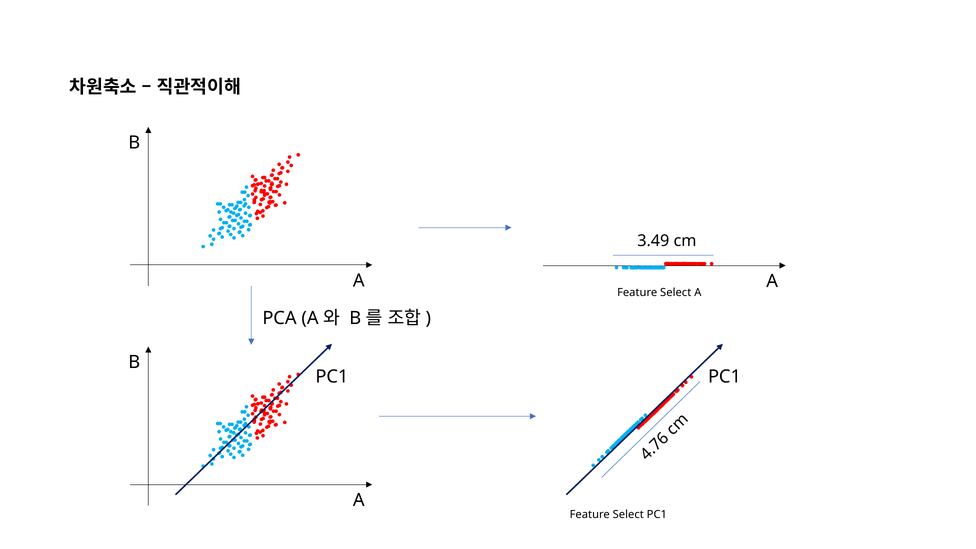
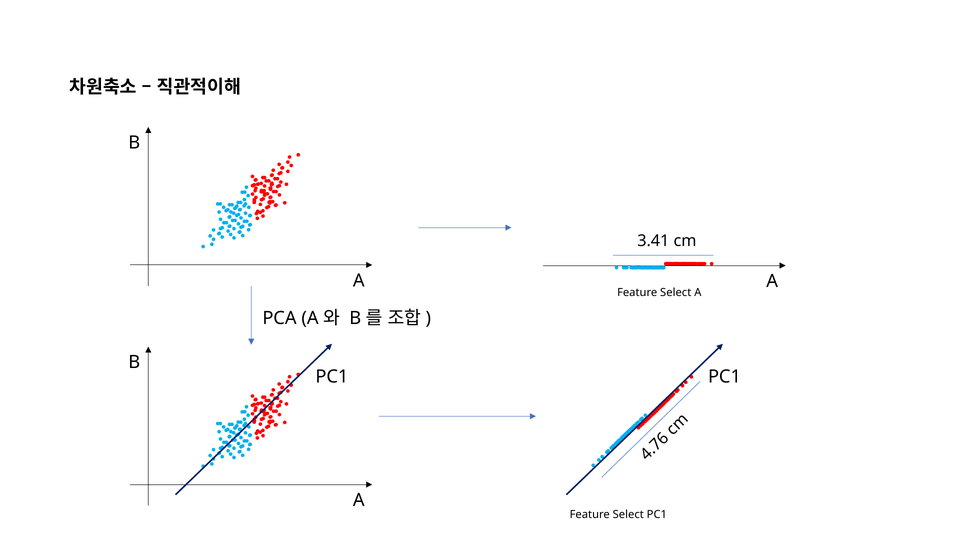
3.49: 3.49 -> 3.41
